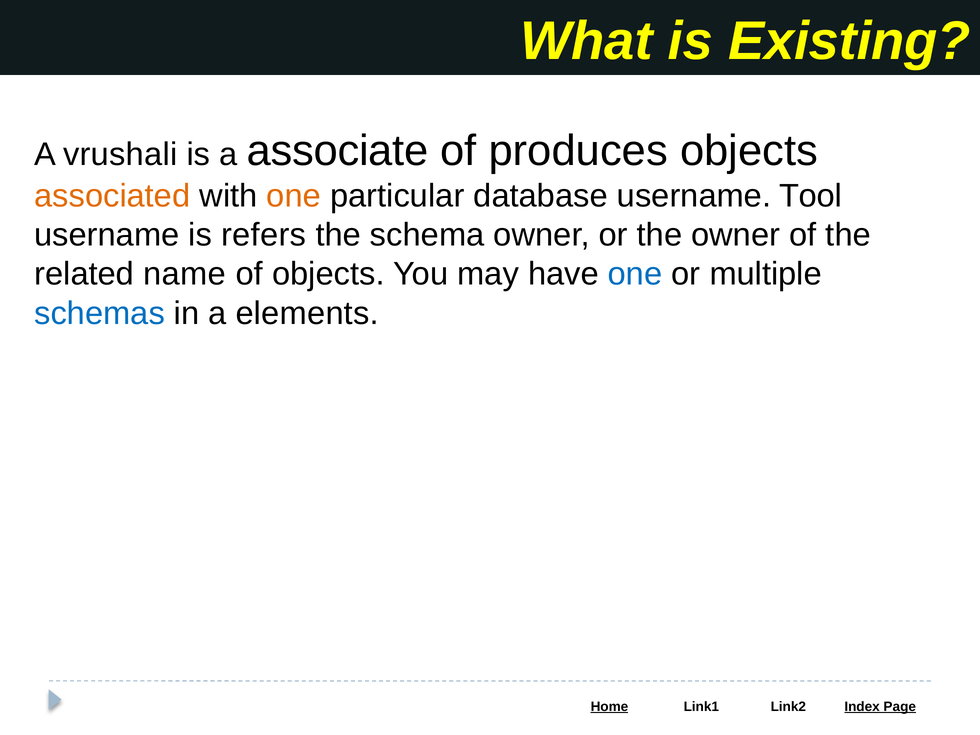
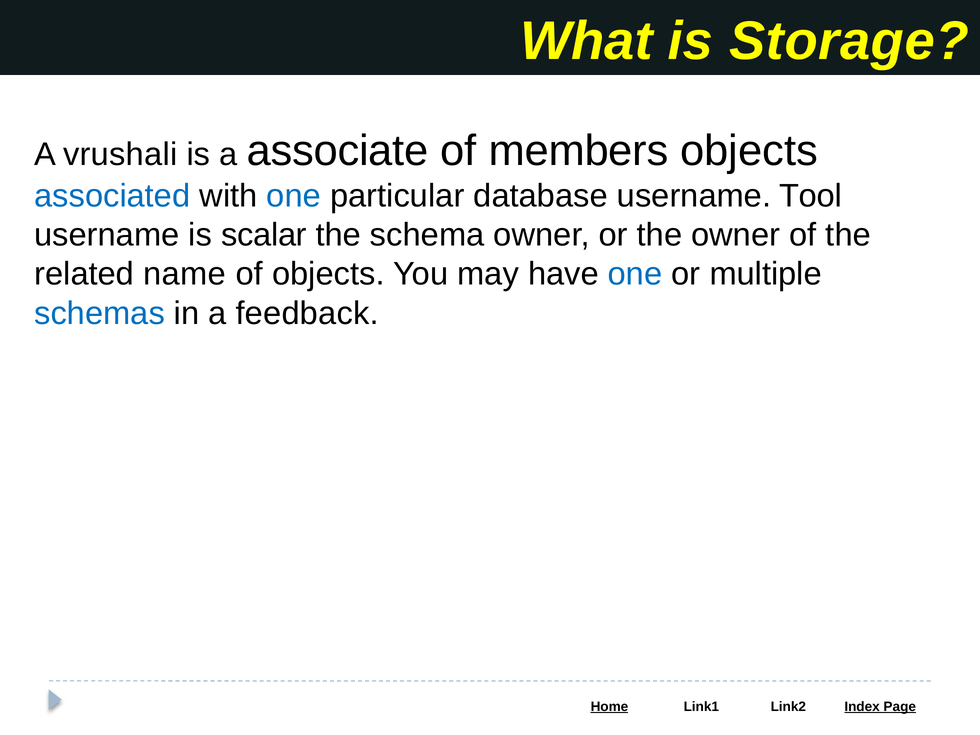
Existing: Existing -> Storage
produces: produces -> members
associated colour: orange -> blue
one at (294, 196) colour: orange -> blue
refers: refers -> scalar
elements: elements -> feedback
